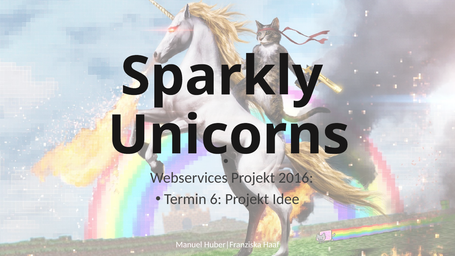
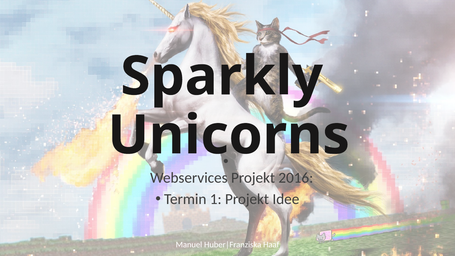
6: 6 -> 1
